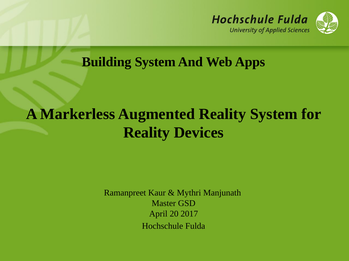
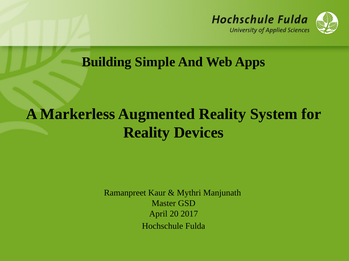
Building System: System -> Simple
